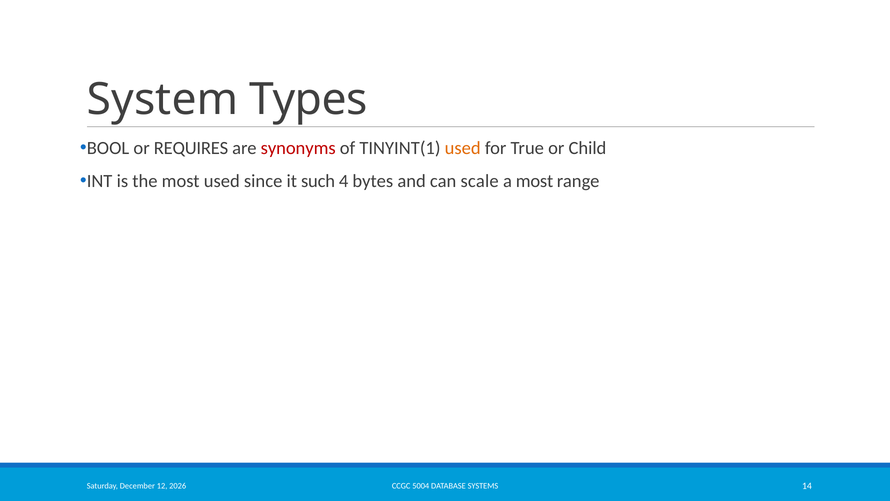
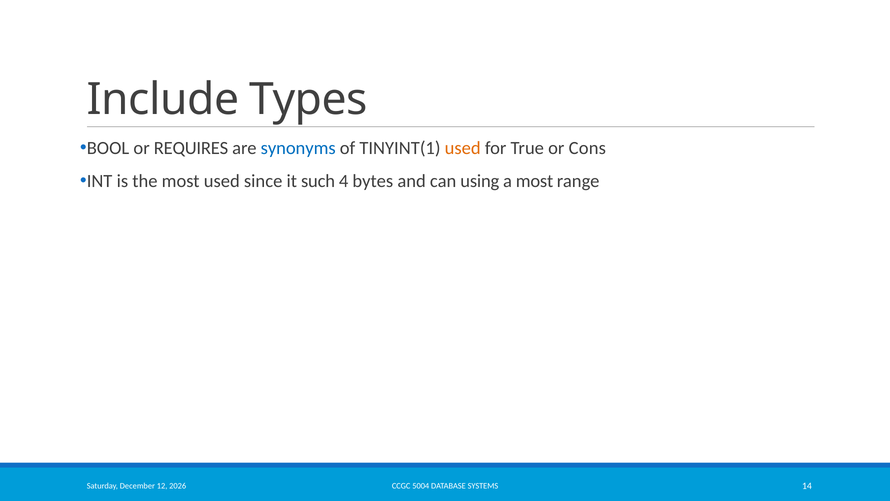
System: System -> Include
synonyms colour: red -> blue
Child: Child -> Cons
scale: scale -> using
